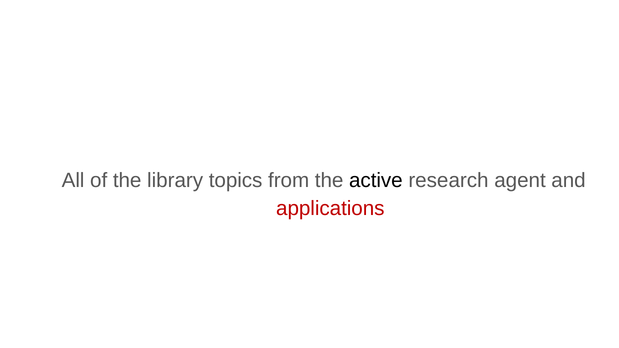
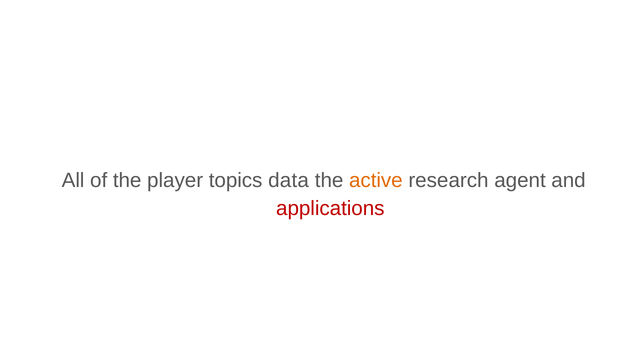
library: library -> player
from: from -> data
active colour: black -> orange
